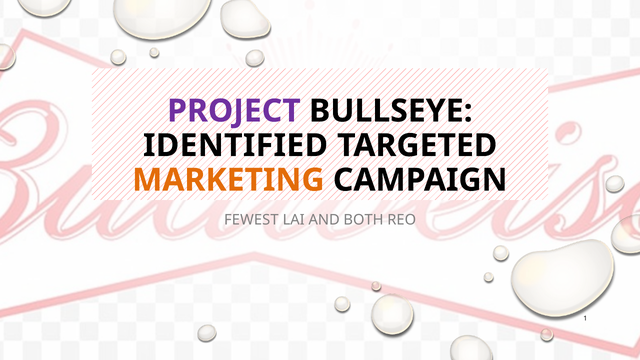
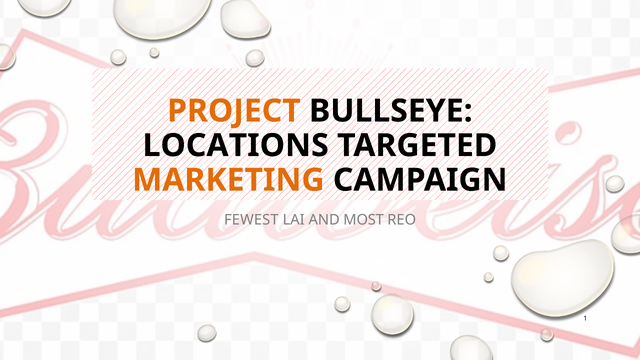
PROJECT colour: purple -> orange
IDENTIFIED: IDENTIFIED -> LOCATIONS
BOTH: BOTH -> MOST
